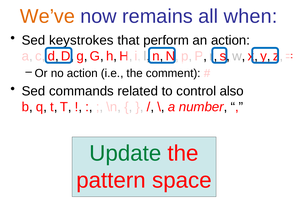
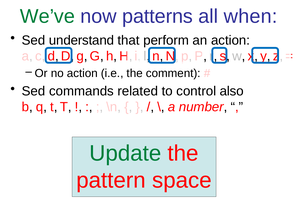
We’ve colour: orange -> green
remains: remains -> patterns
keystrokes: keystrokes -> understand
